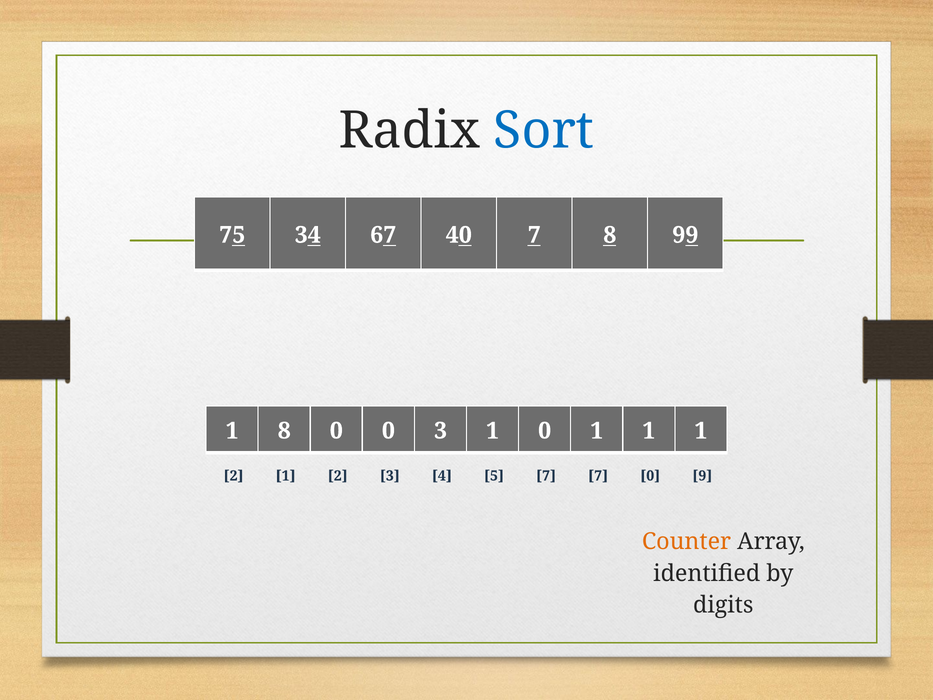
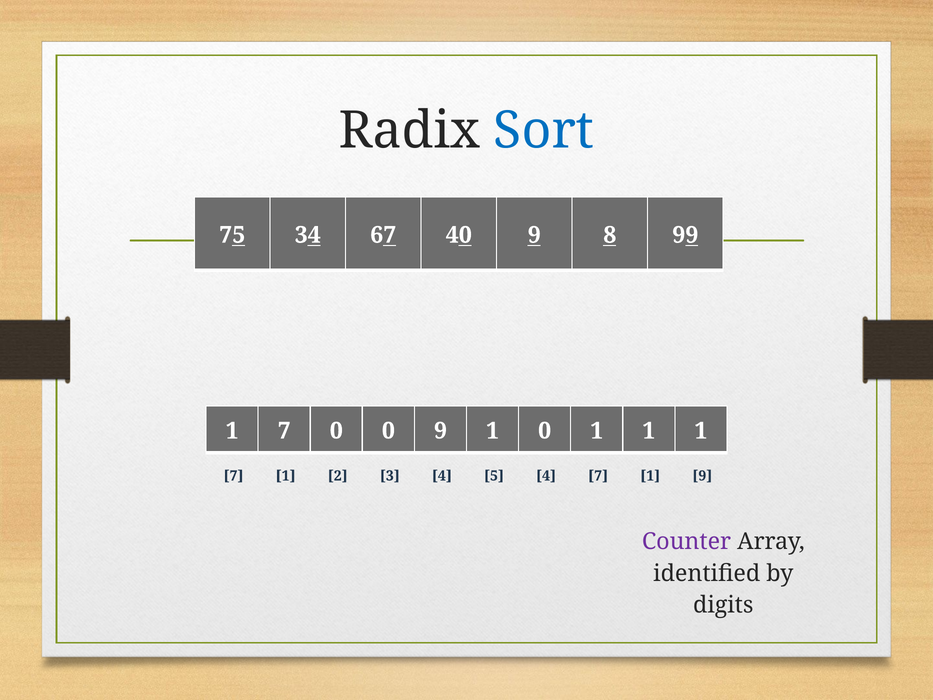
40 7: 7 -> 9
1 8: 8 -> 7
0 3: 3 -> 9
2 at (234, 476): 2 -> 7
5 7: 7 -> 4
0 at (650, 476): 0 -> 1
Counter colour: orange -> purple
